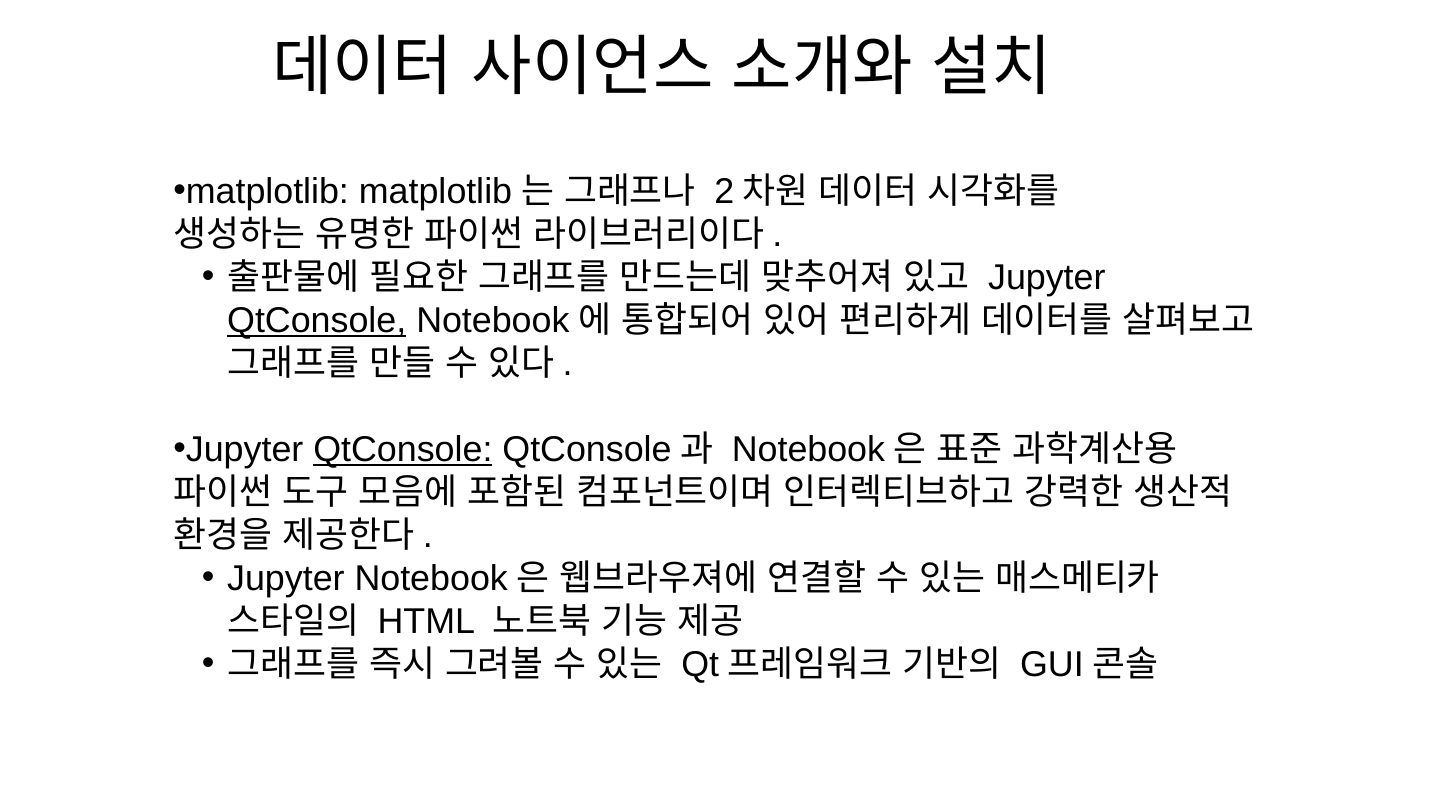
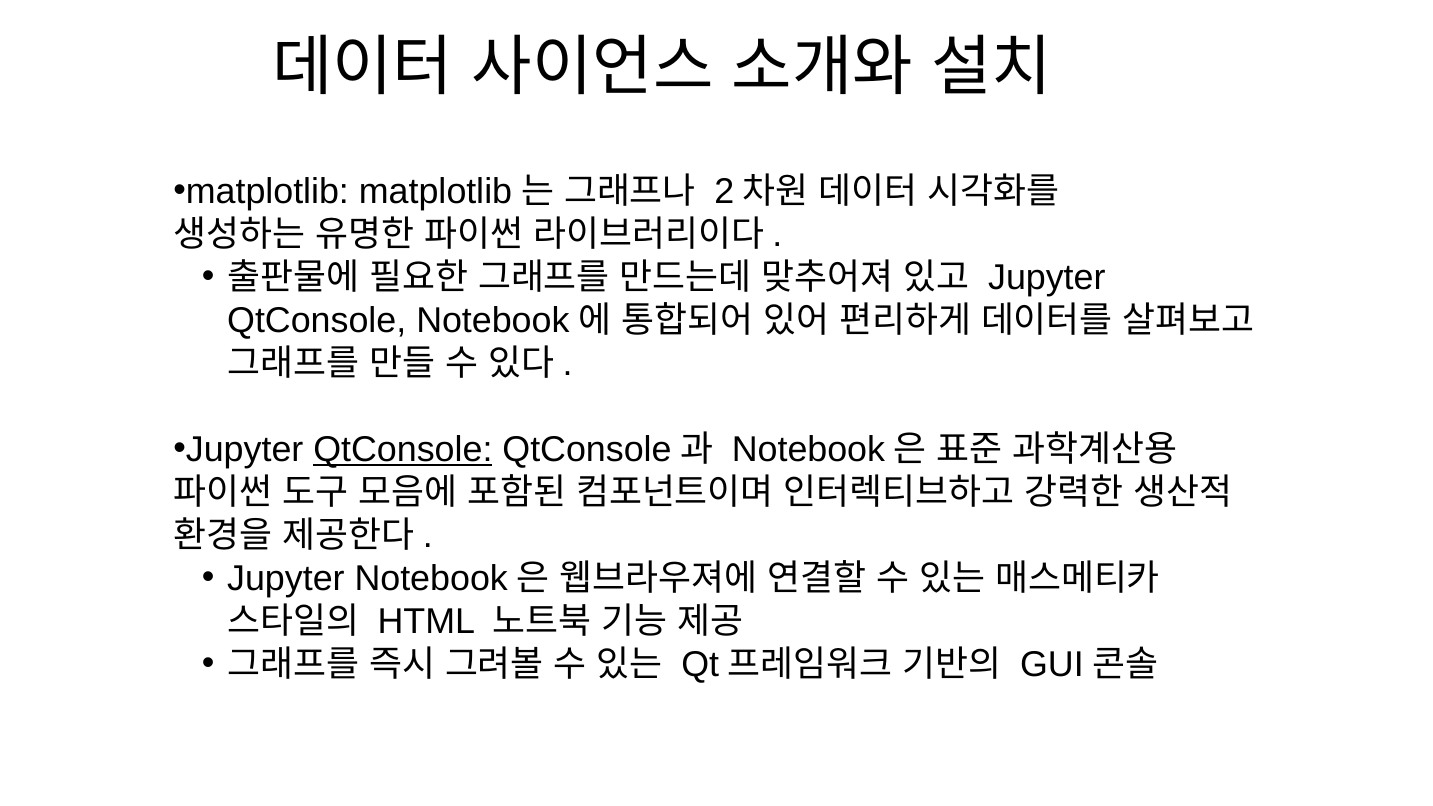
QtConsole at (317, 321) underline: present -> none
